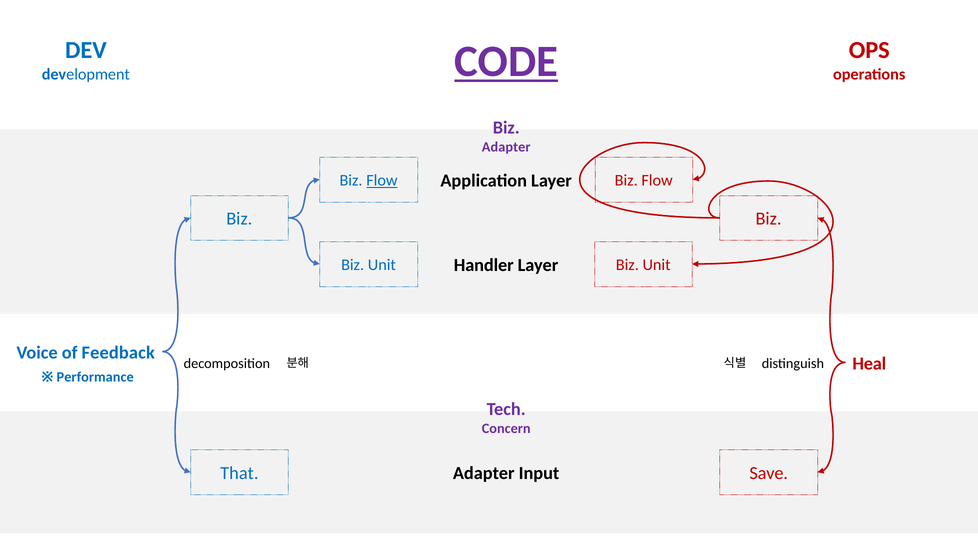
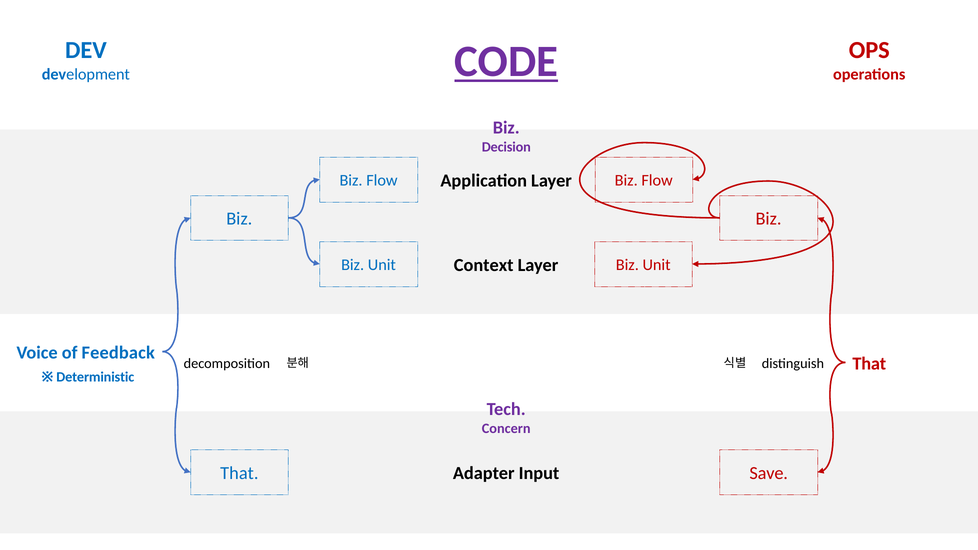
Adapter at (506, 147): Adapter -> Decision
Flow at (382, 180) underline: present -> none
Handler: Handler -> Context
Heal at (869, 364): Heal -> That
Performance: Performance -> Deterministic
